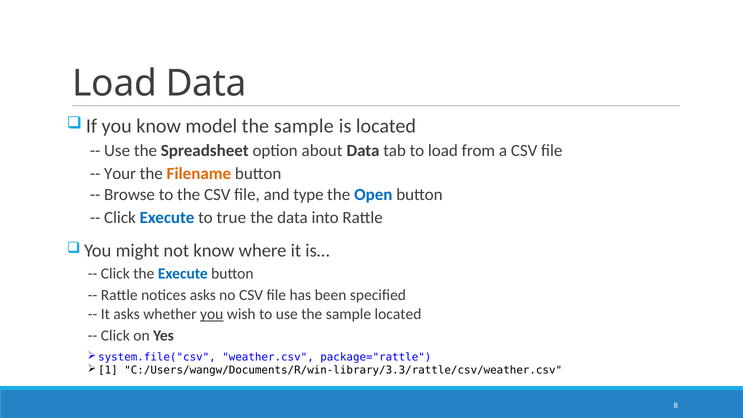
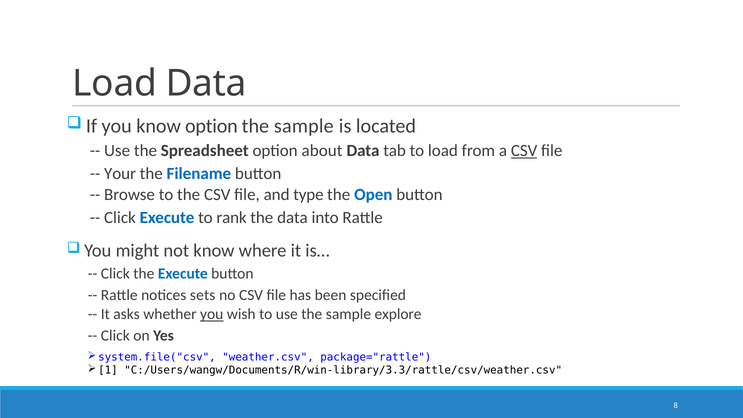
know model: model -> option
CSV at (524, 151) underline: none -> present
Filename colour: orange -> blue
true: true -> rank
notices asks: asks -> sets
sample located: located -> explore
